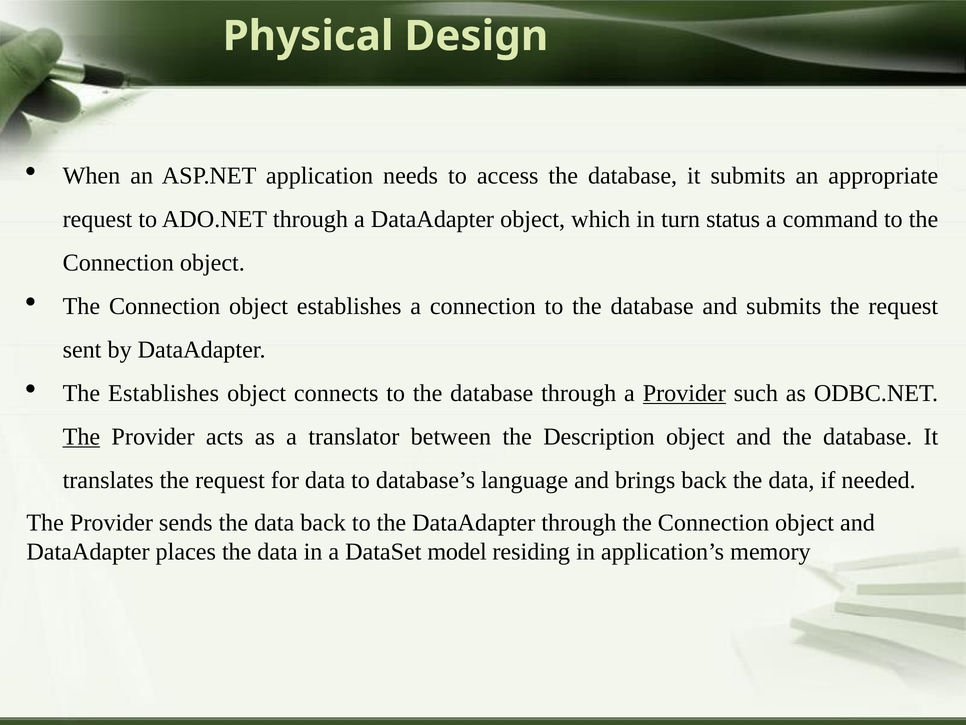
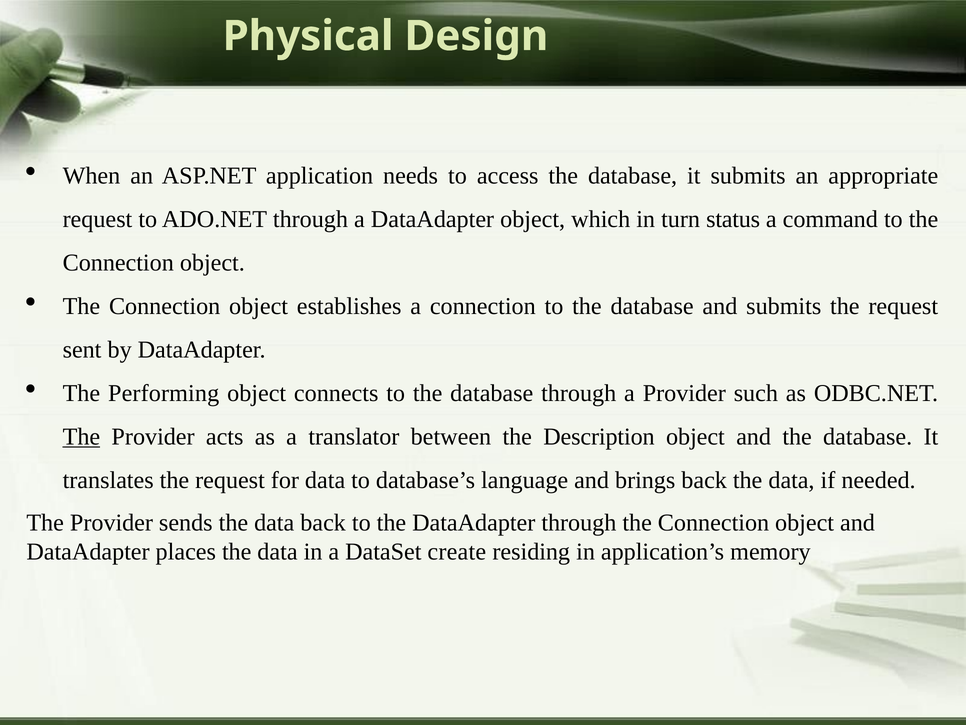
The Establishes: Establishes -> Performing
Provider at (684, 393) underline: present -> none
model: model -> create
